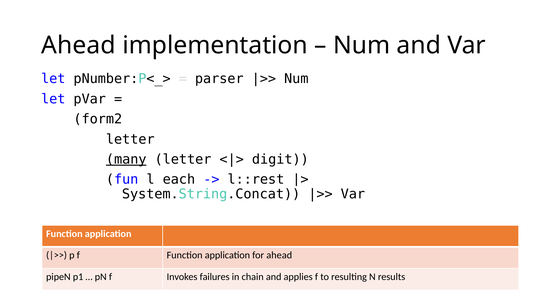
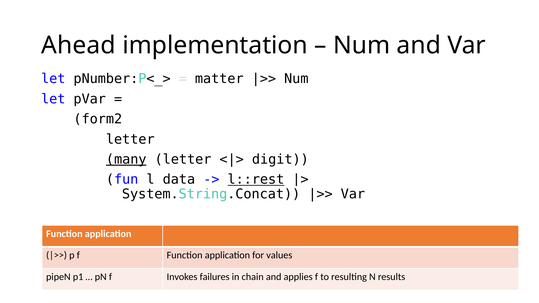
parser: parser -> matter
each: each -> data
l::rest underline: none -> present
for ahead: ahead -> values
